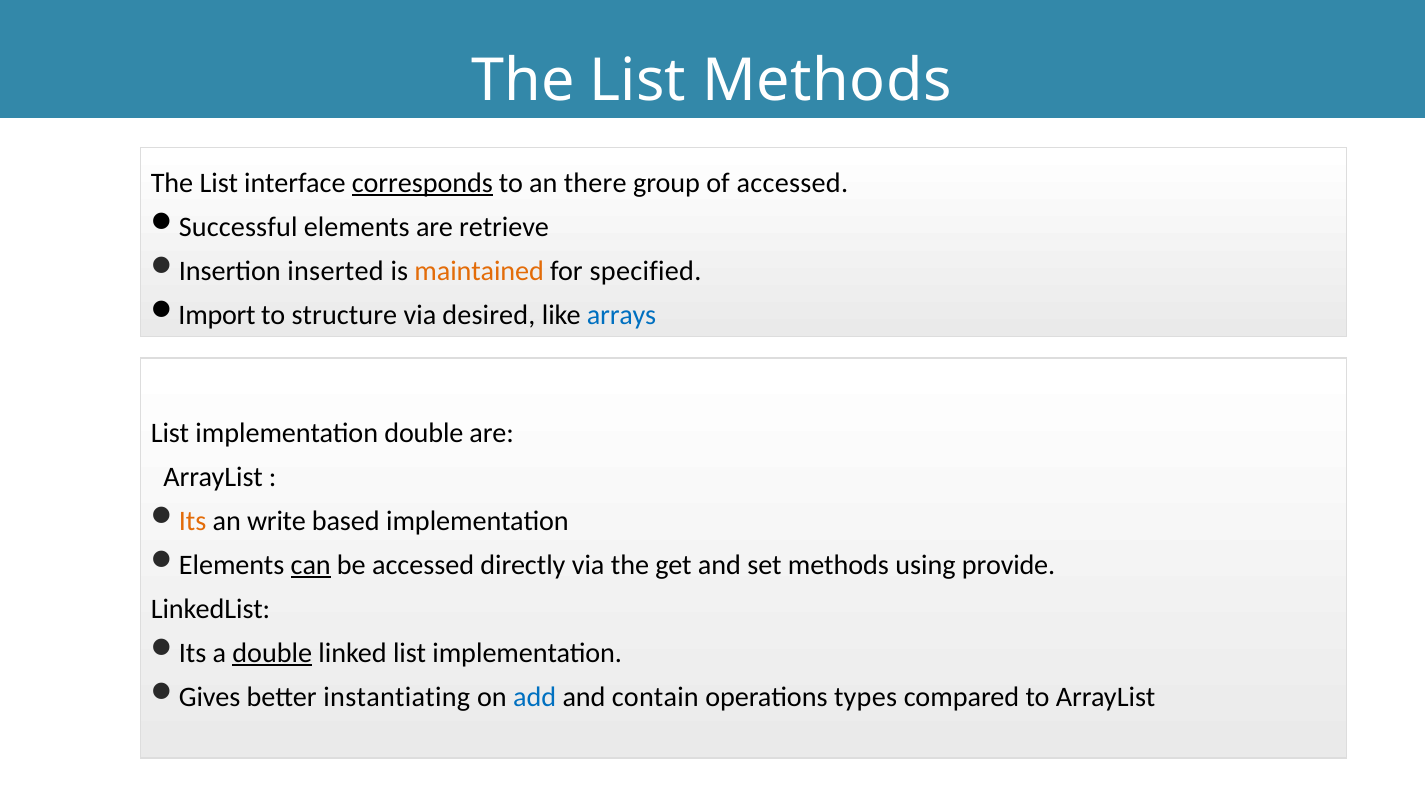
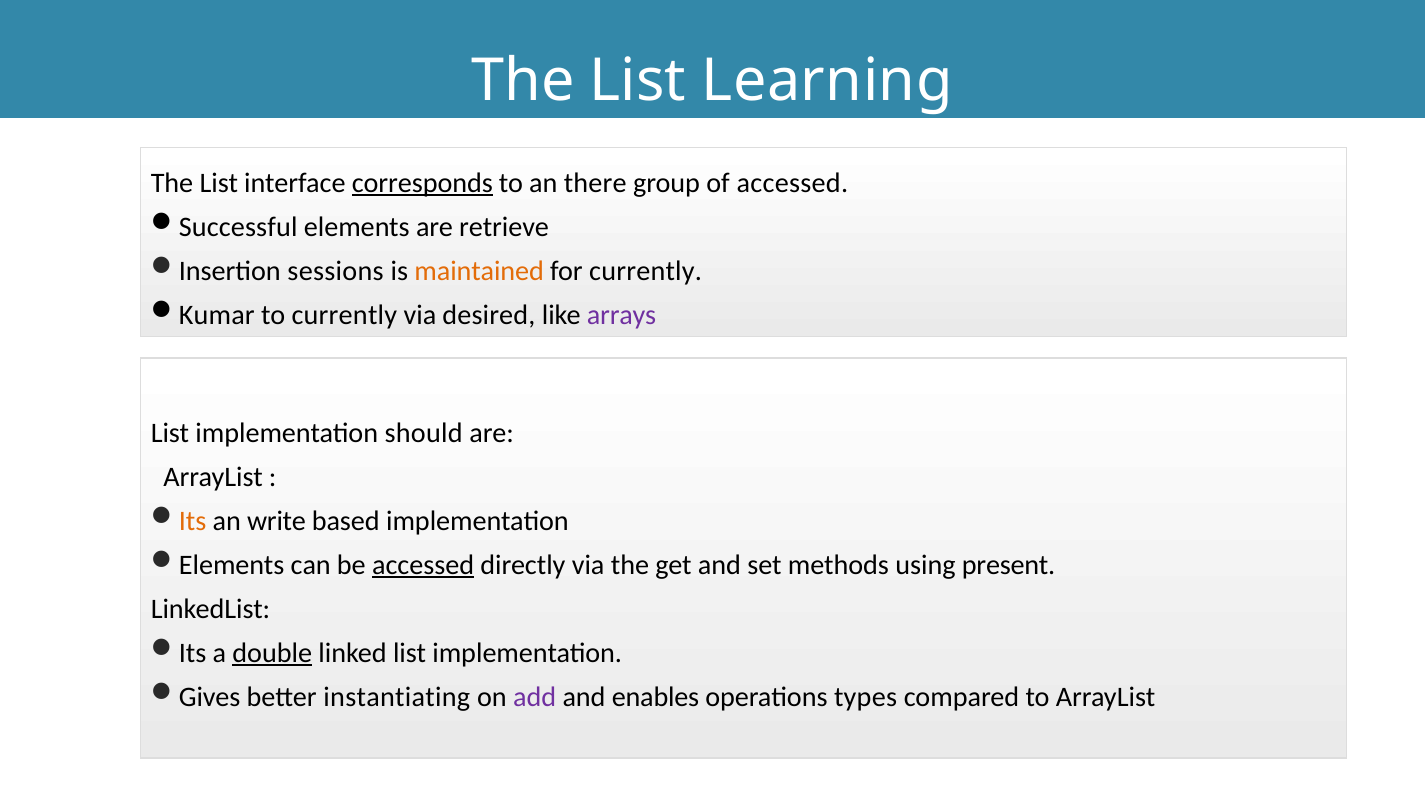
List Methods: Methods -> Learning
inserted: inserted -> sessions
for specified: specified -> currently
Import: Import -> Kumar
to structure: structure -> currently
arrays colour: blue -> purple
implementation double: double -> should
can underline: present -> none
accessed at (423, 565) underline: none -> present
provide: provide -> present
add colour: blue -> purple
contain: contain -> enables
